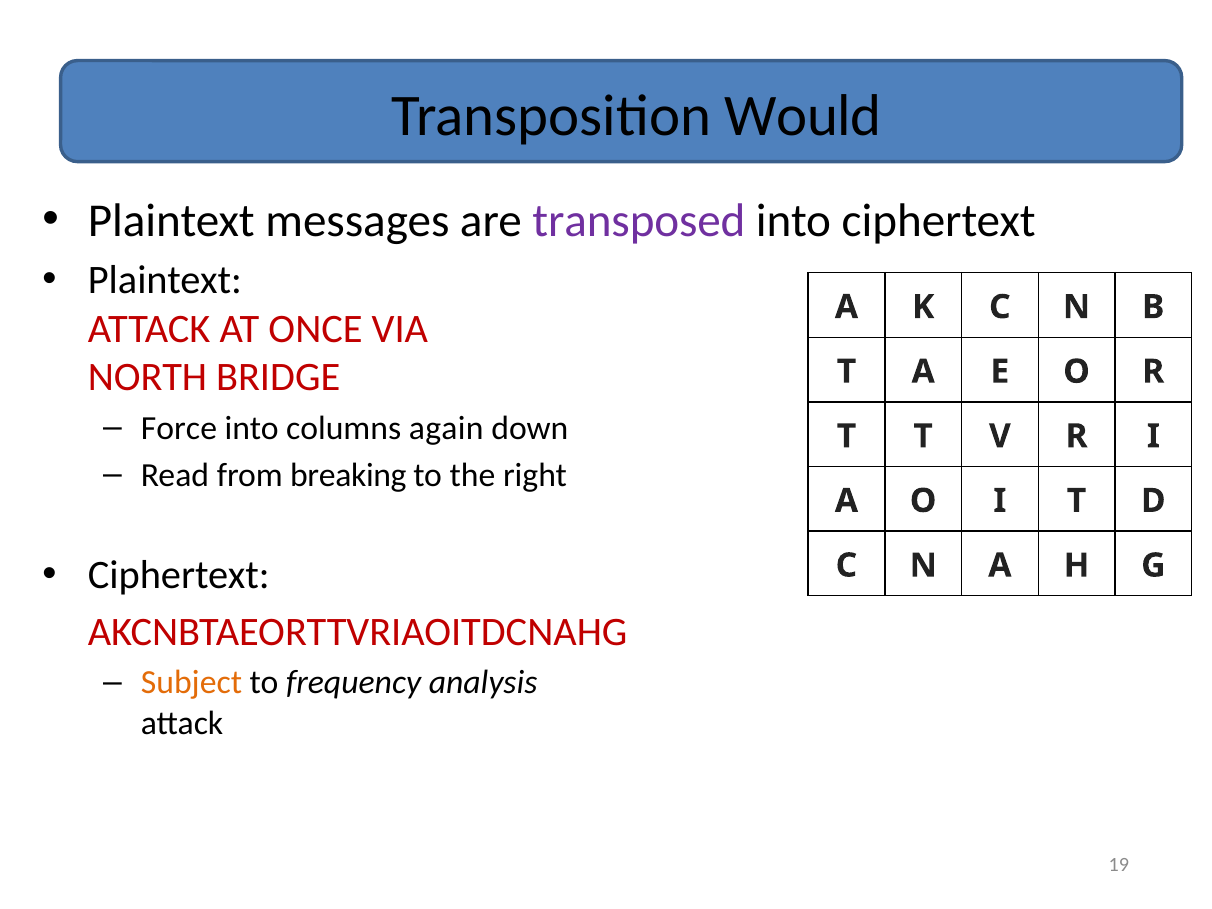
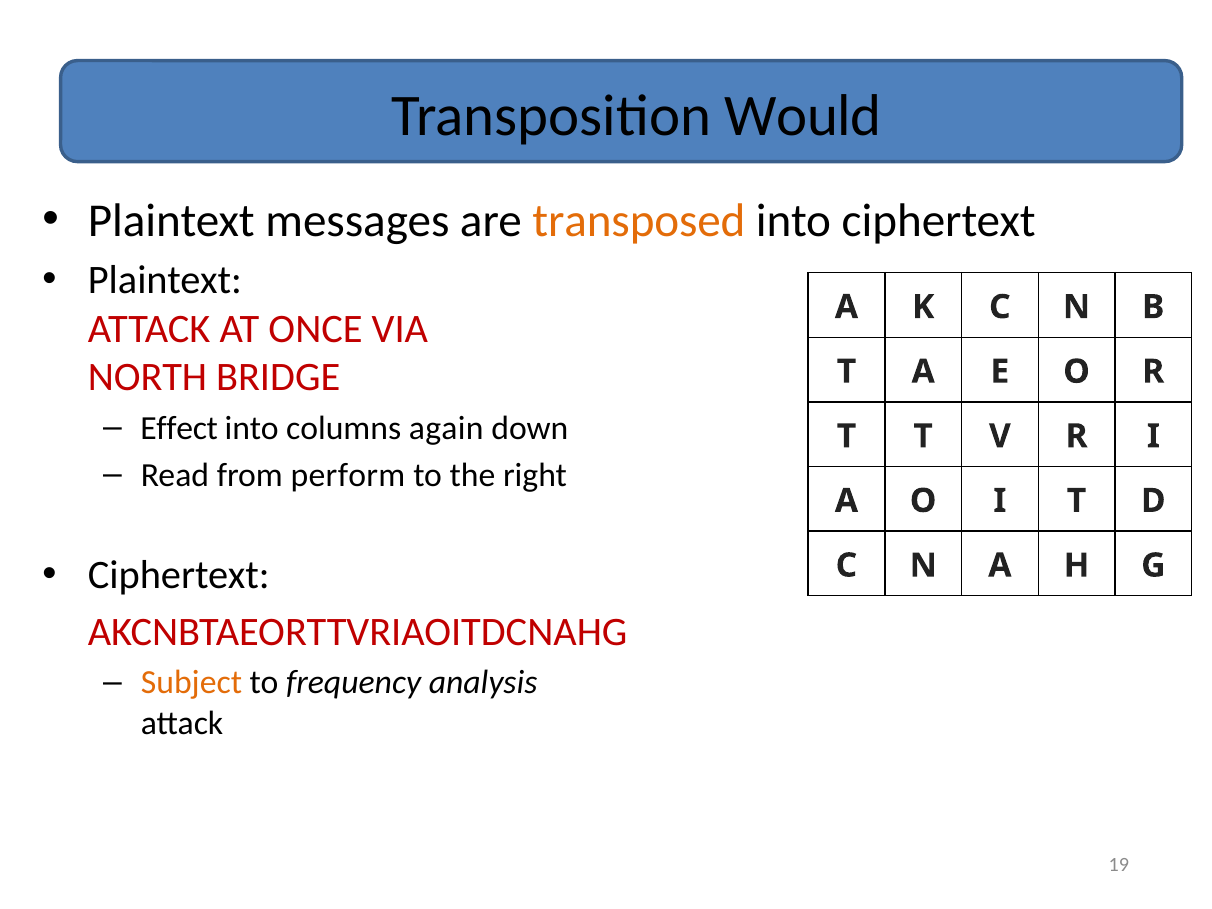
transposed colour: purple -> orange
Force: Force -> Effect
breaking: breaking -> perform
